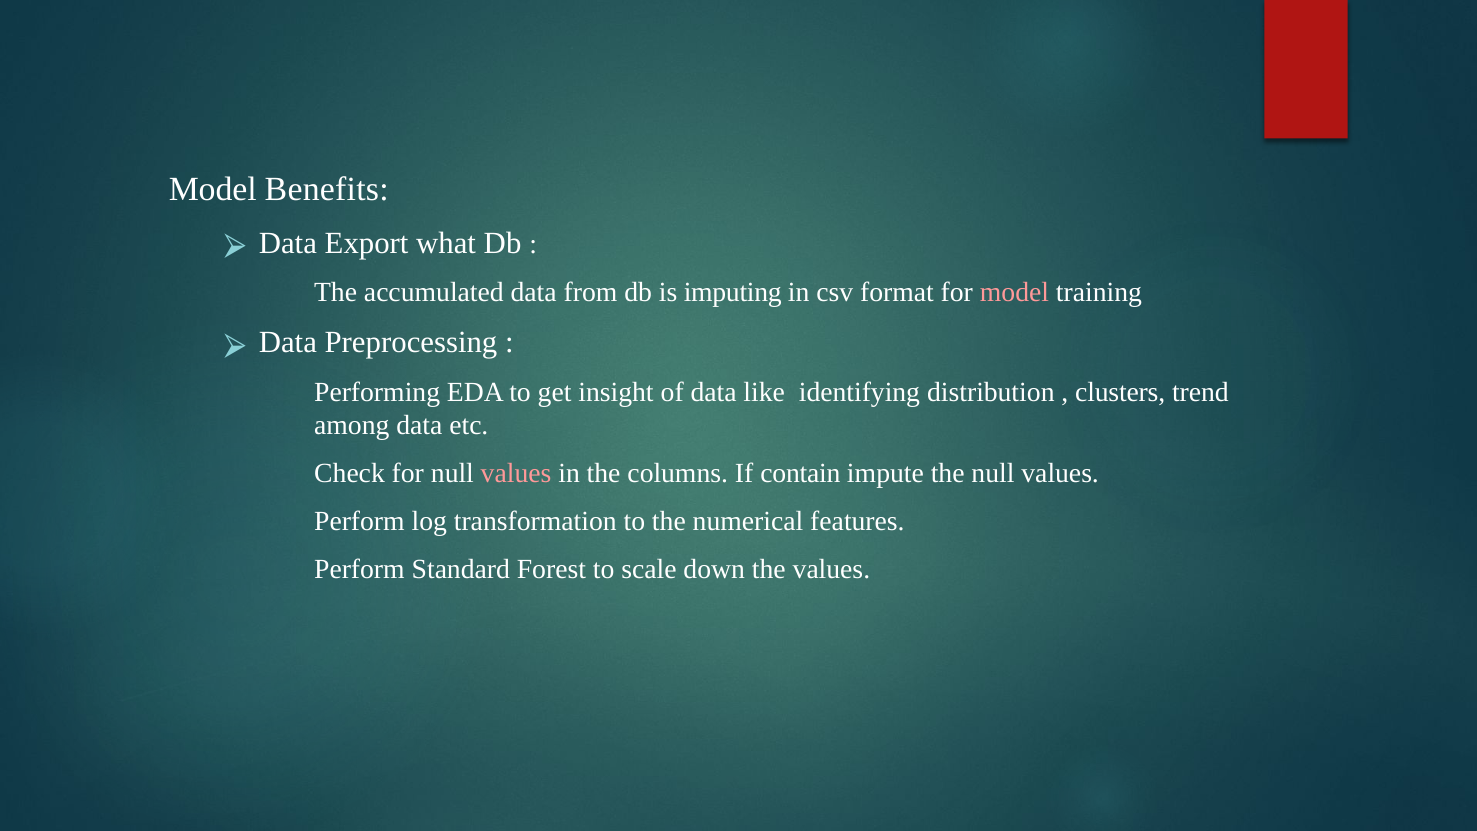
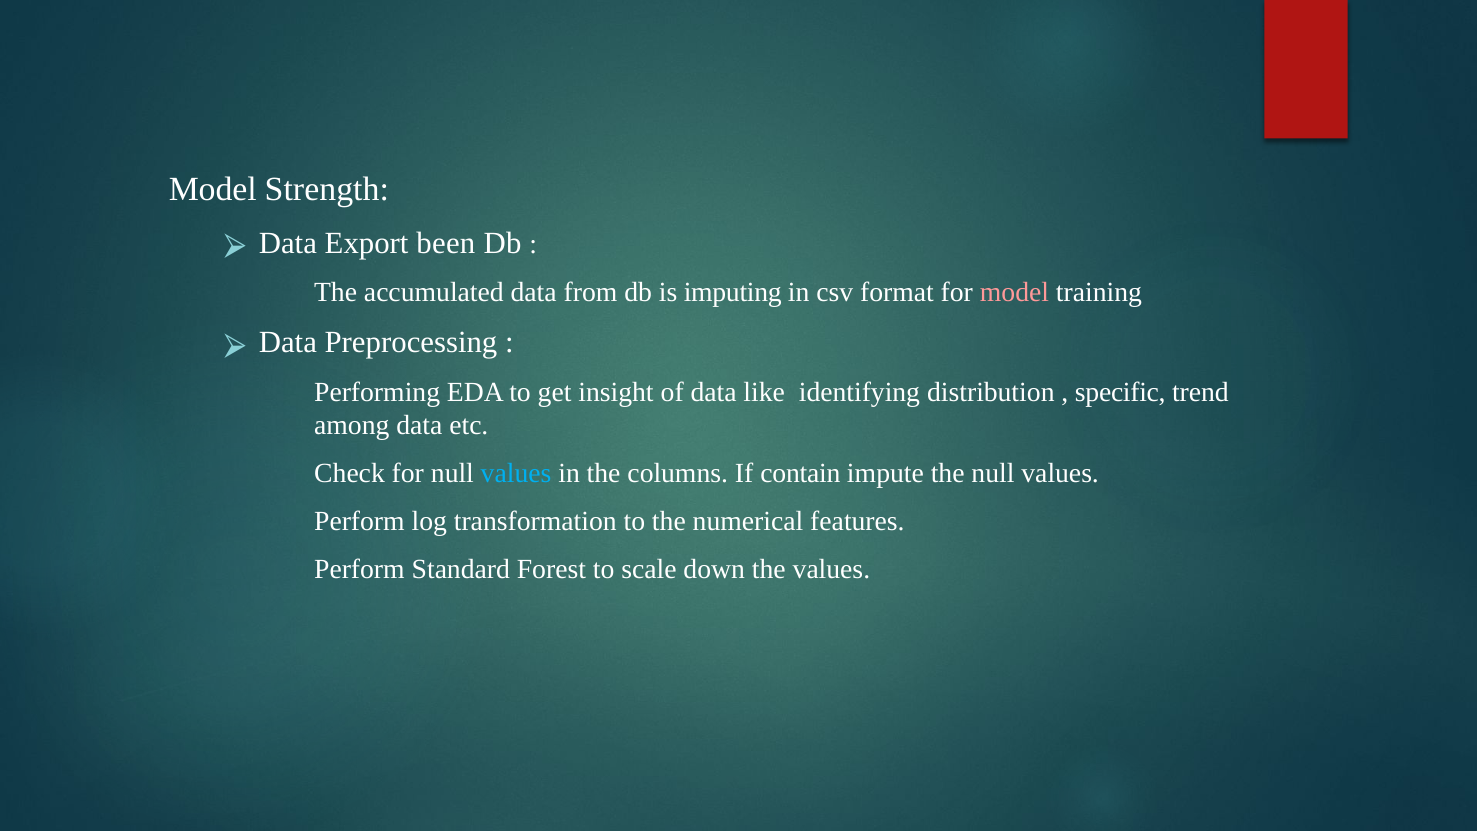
Benefits: Benefits -> Strength
what: what -> been
clusters: clusters -> specific
values at (516, 473) colour: pink -> light blue
